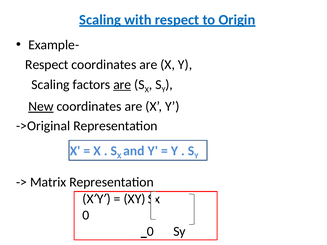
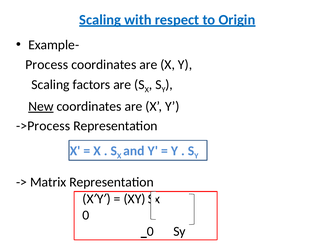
Respect at (47, 65): Respect -> Process
are at (122, 85) underline: present -> none
->Original: ->Original -> ->Process
